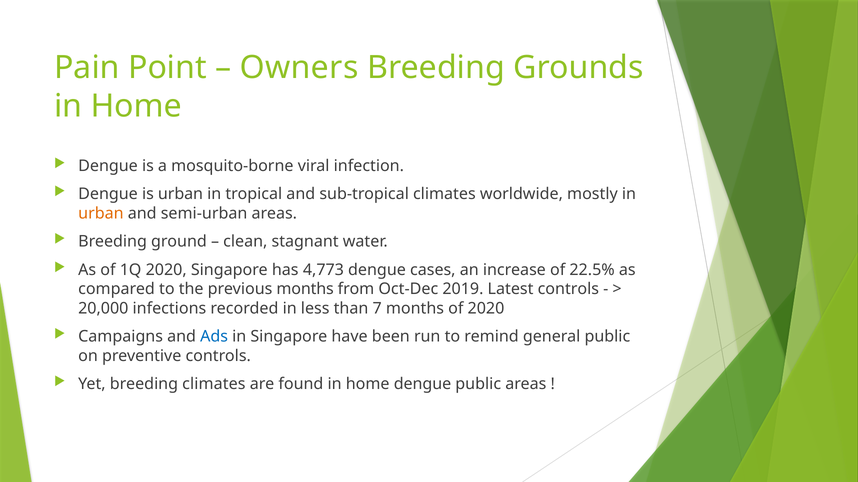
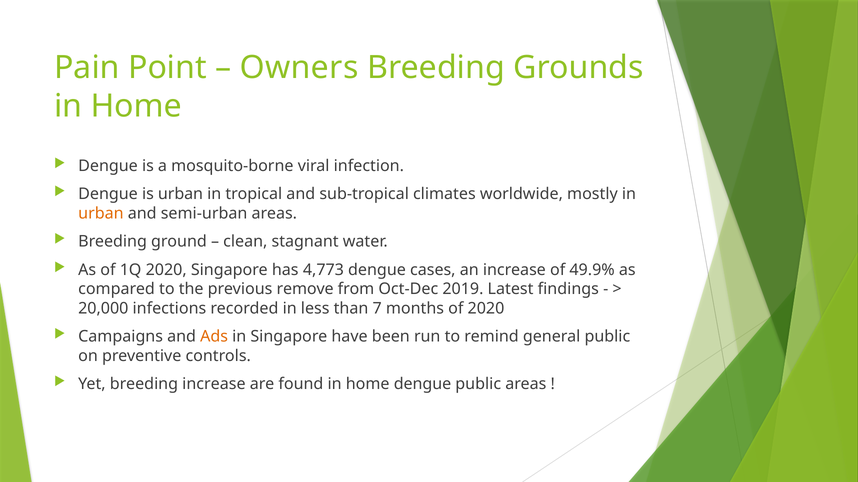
22.5%: 22.5% -> 49.9%
previous months: months -> remove
Latest controls: controls -> findings
Ads colour: blue -> orange
breeding climates: climates -> increase
